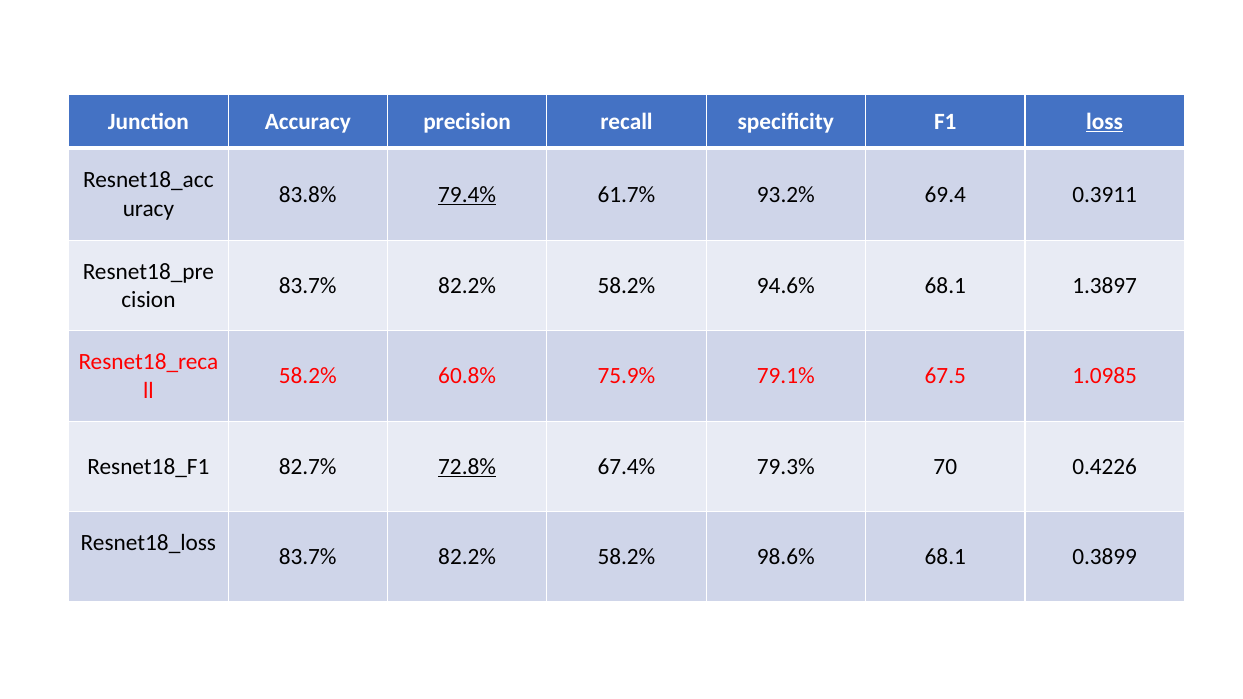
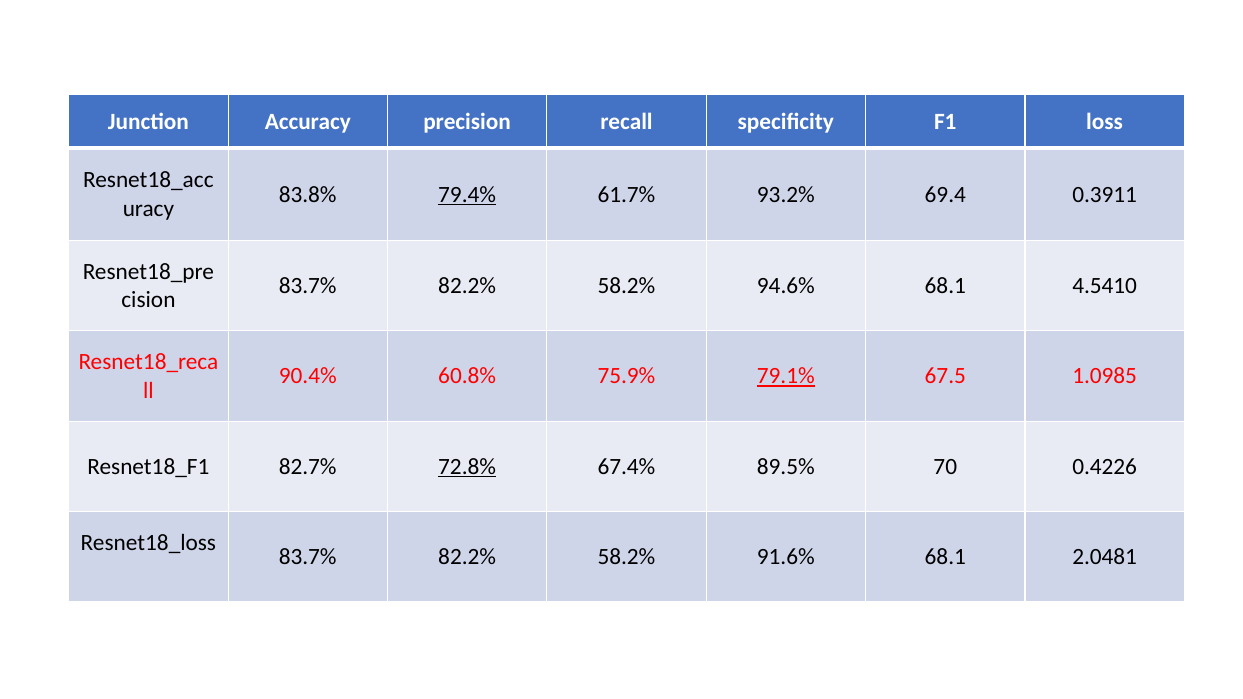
loss underline: present -> none
1.3897: 1.3897 -> 4.5410
58.2% at (308, 376): 58.2% -> 90.4%
79.1% underline: none -> present
79.3%: 79.3% -> 89.5%
98.6%: 98.6% -> 91.6%
0.3899: 0.3899 -> 2.0481
